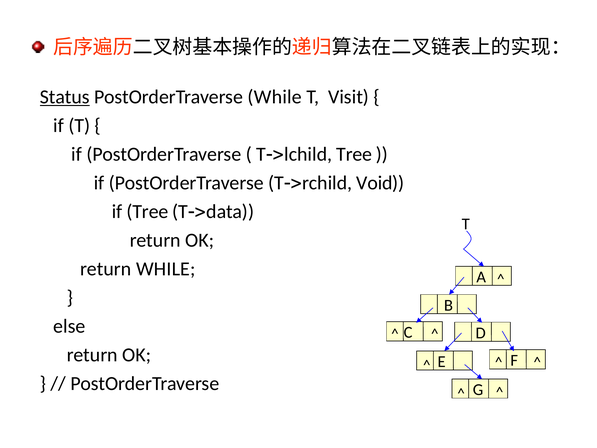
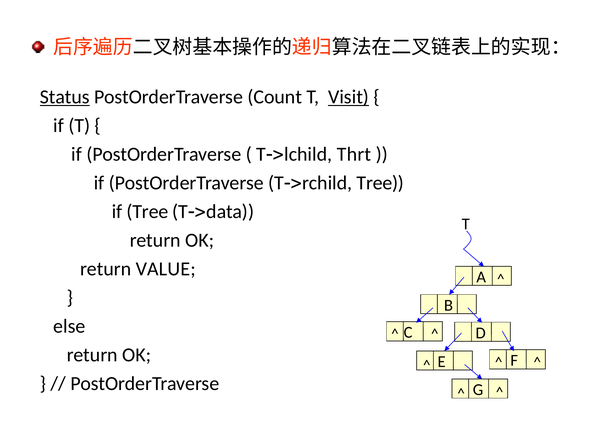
PostOrderTraverse While: While -> Count
Visit underline: none -> present
Tlchild Tree: Tree -> Thrt
Trchild Void: Void -> Tree
return WHILE: WHILE -> VALUE
